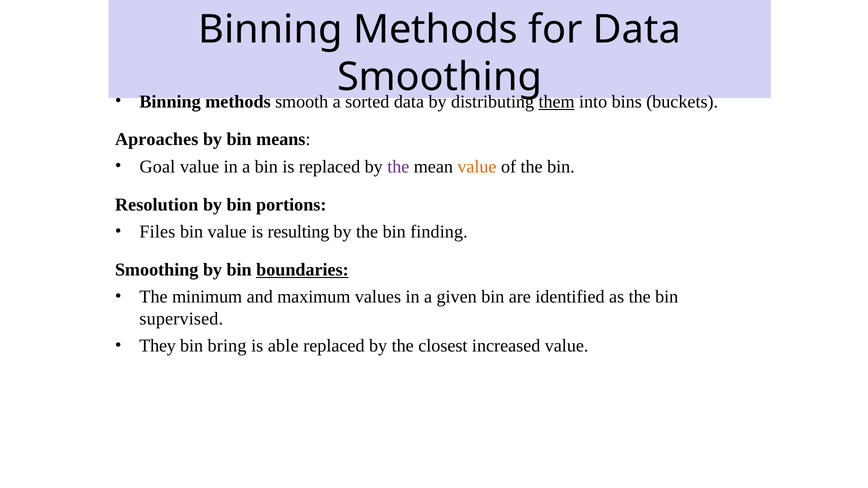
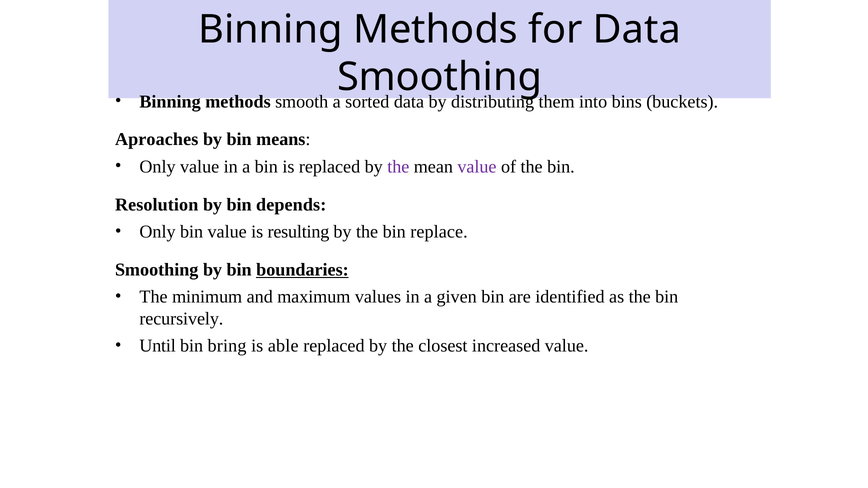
them underline: present -> none
Goal at (157, 167): Goal -> Only
value at (477, 167) colour: orange -> purple
portions: portions -> depends
Files at (157, 232): Files -> Only
finding: finding -> replace
supervised: supervised -> recursively
They: They -> Until
